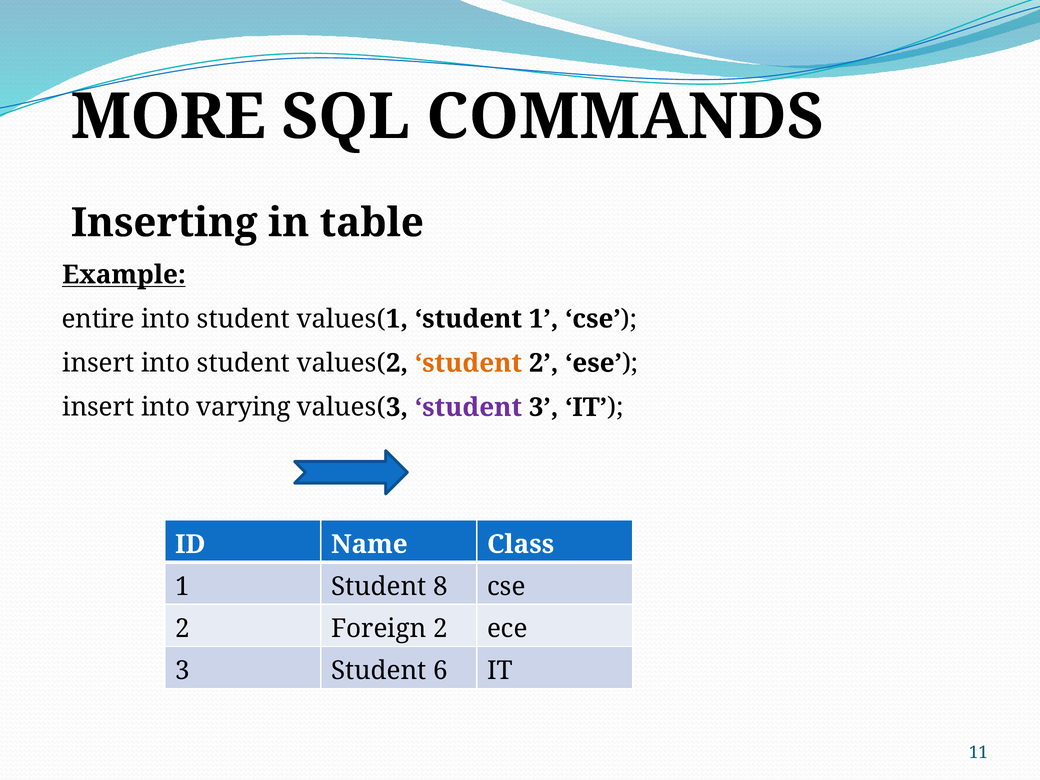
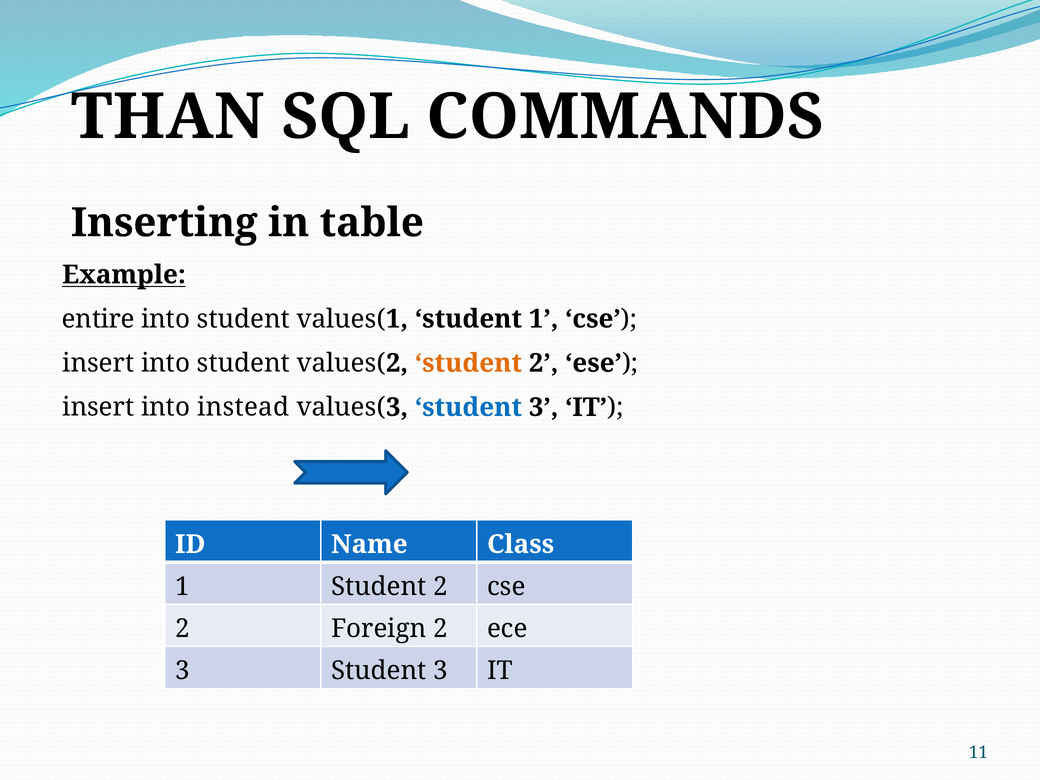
MORE: MORE -> THAN
varying: varying -> instead
student at (468, 407) colour: purple -> blue
1 Student 8: 8 -> 2
3 Student 6: 6 -> 3
